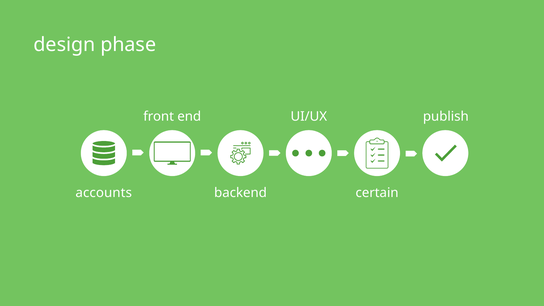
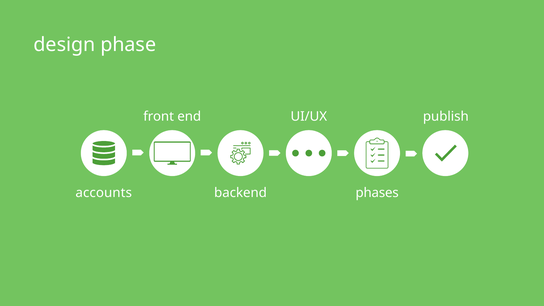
certain: certain -> phases
